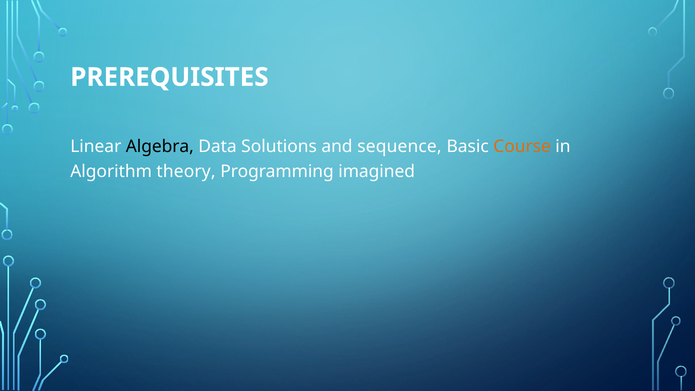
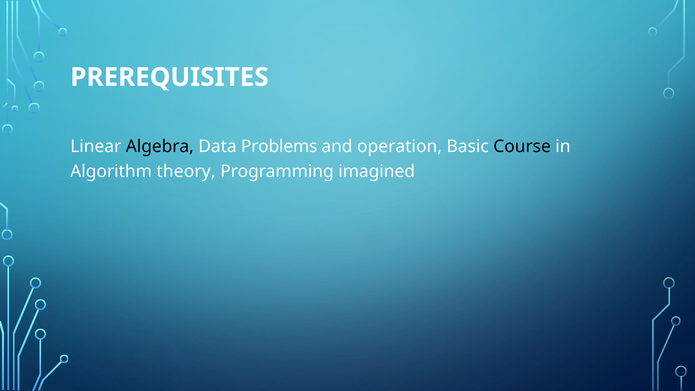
Solutions: Solutions -> Problems
sequence: sequence -> operation
Course colour: orange -> black
